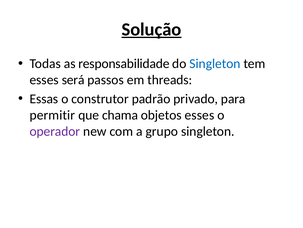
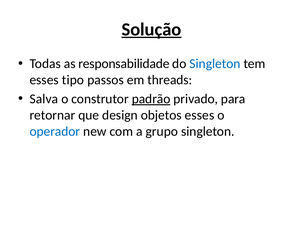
será: será -> tipo
Essas: Essas -> Salva
padrão underline: none -> present
permitir: permitir -> retornar
chama: chama -> design
operador colour: purple -> blue
